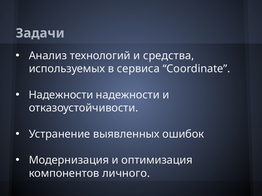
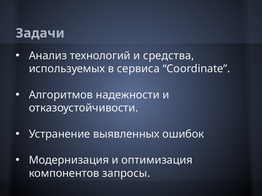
Надежности at (61, 95): Надежности -> Алгоритмов
личного: личного -> запросы
